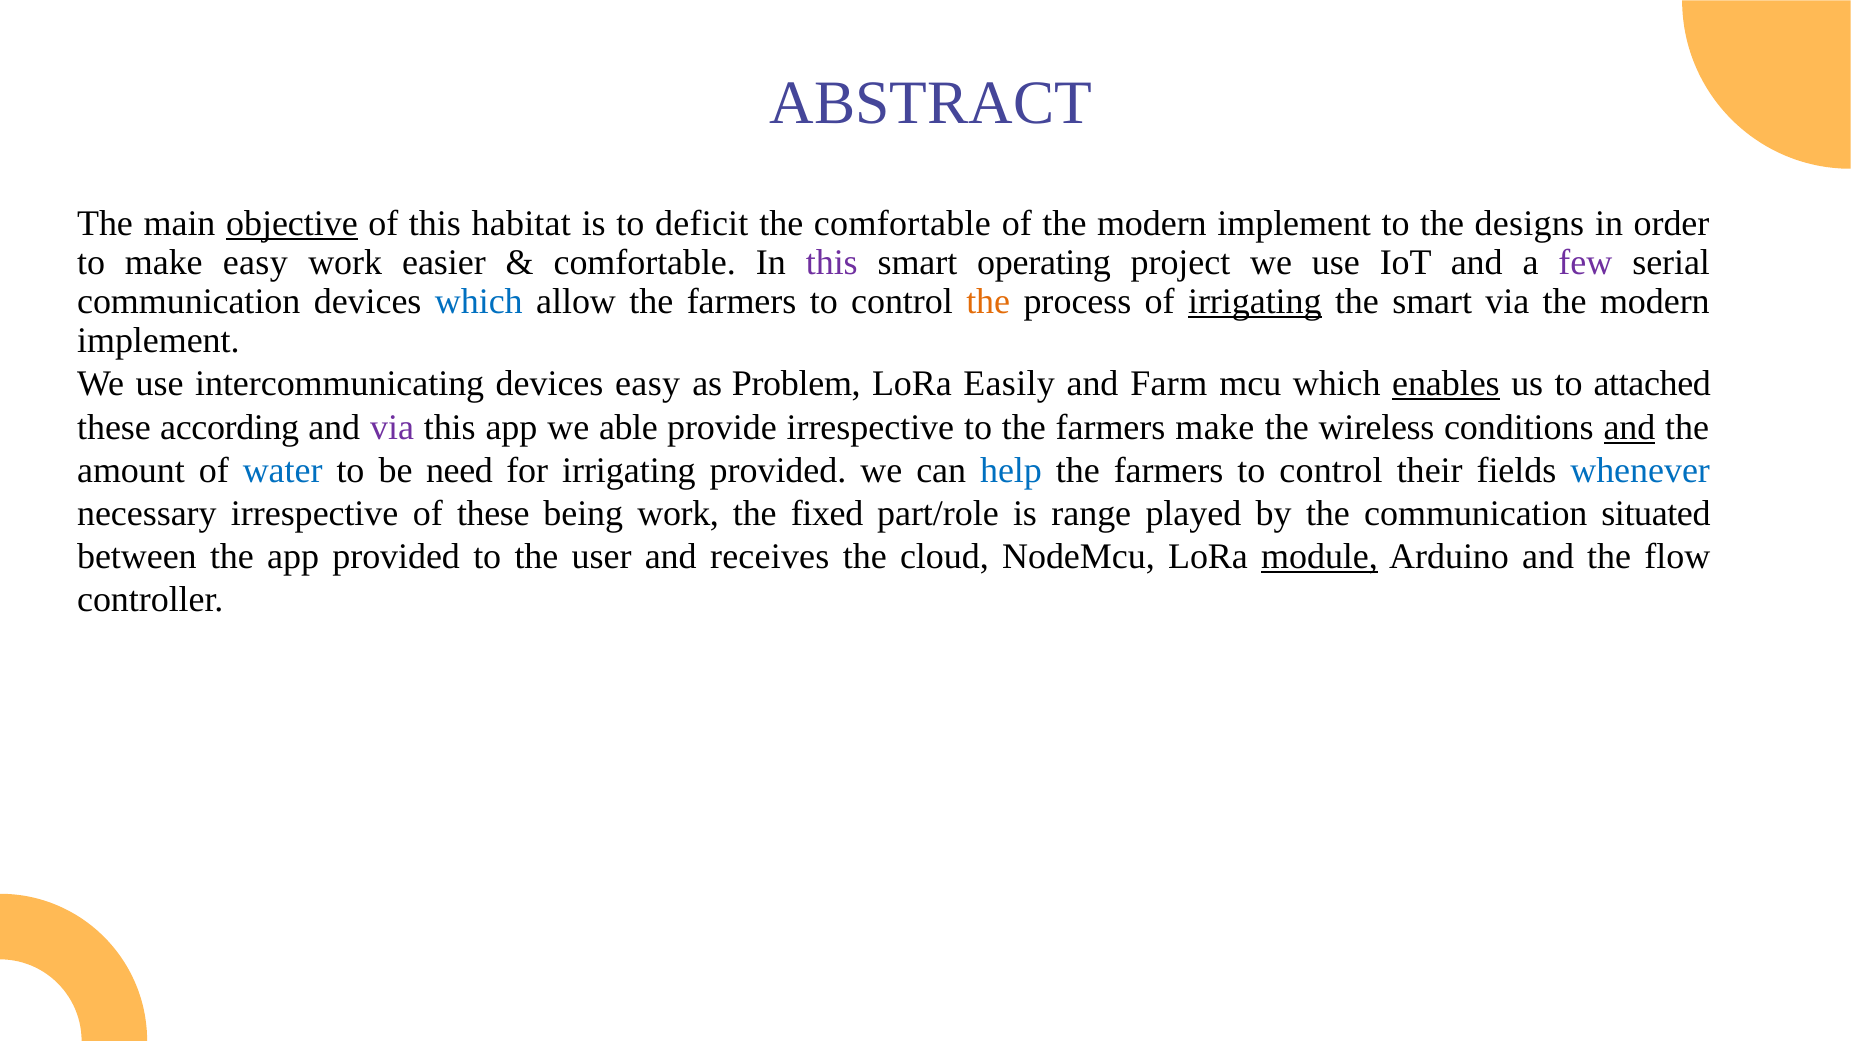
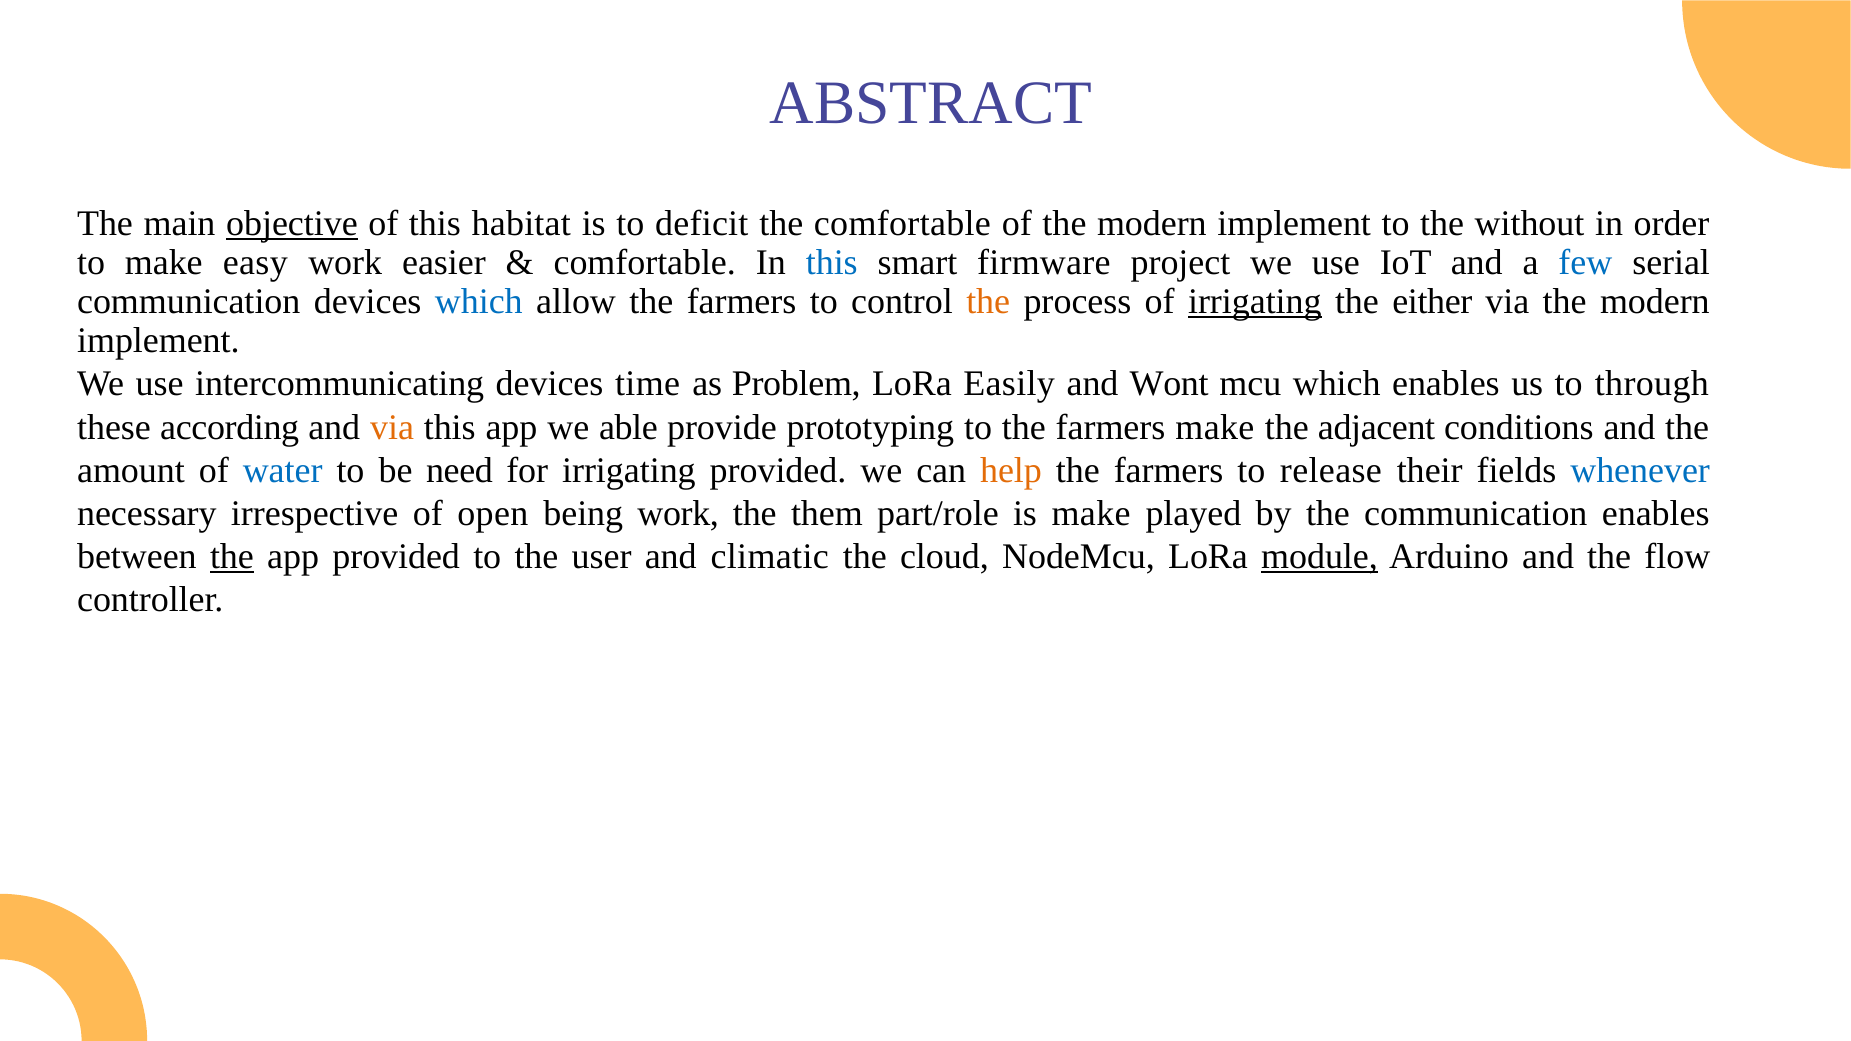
designs: designs -> without
this at (832, 262) colour: purple -> blue
operating: operating -> firmware
few colour: purple -> blue
the smart: smart -> either
devices easy: easy -> time
Farm: Farm -> Wont
enables at (1446, 384) underline: present -> none
attached: attached -> through
via at (392, 427) colour: purple -> orange
provide irrespective: irrespective -> prototyping
wireless: wireless -> adjacent
and at (1629, 427) underline: present -> none
help colour: blue -> orange
control at (1331, 470): control -> release
of these: these -> open
fixed: fixed -> them
is range: range -> make
communication situated: situated -> enables
the at (232, 557) underline: none -> present
receives: receives -> climatic
